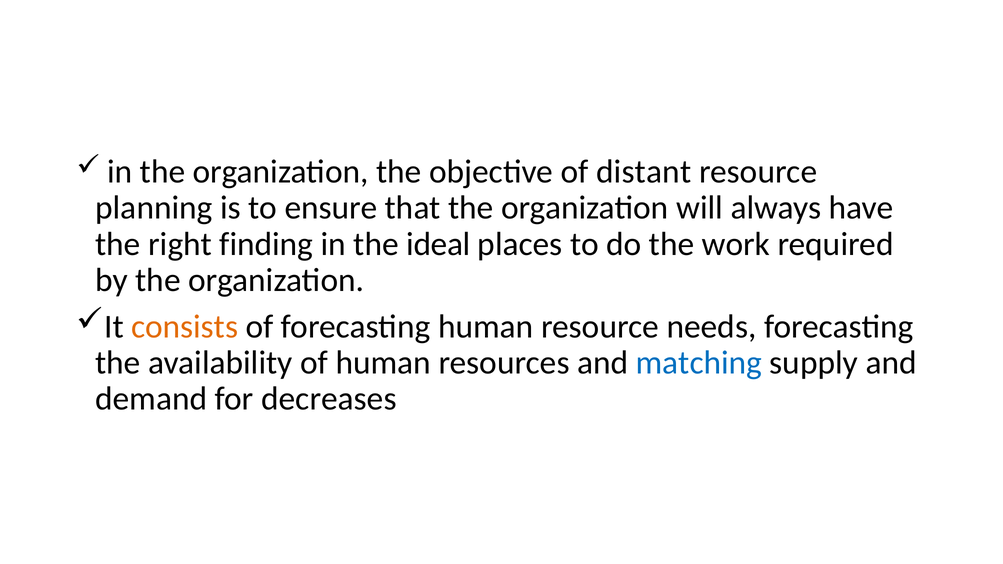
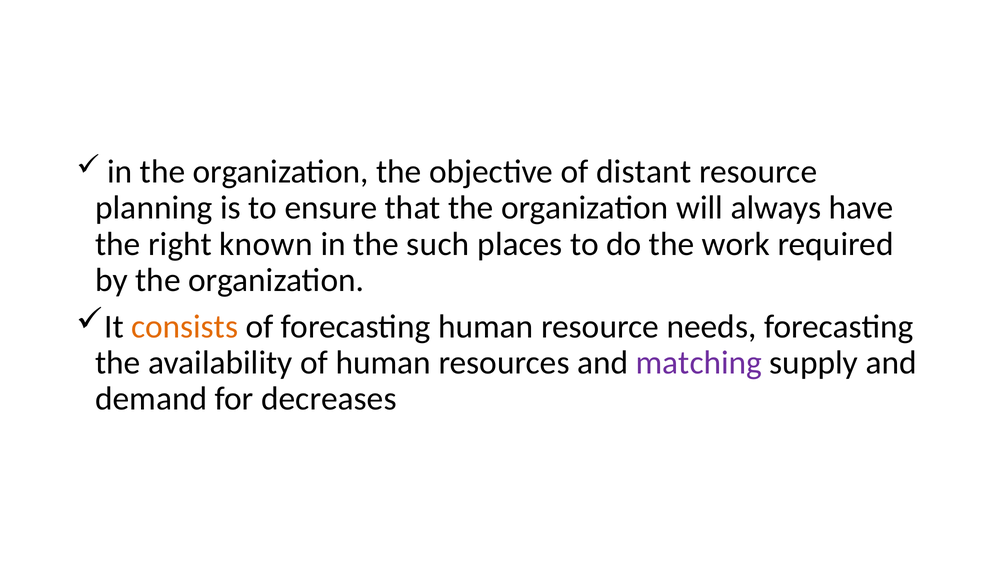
finding: finding -> known
ideal: ideal -> such
matching colour: blue -> purple
